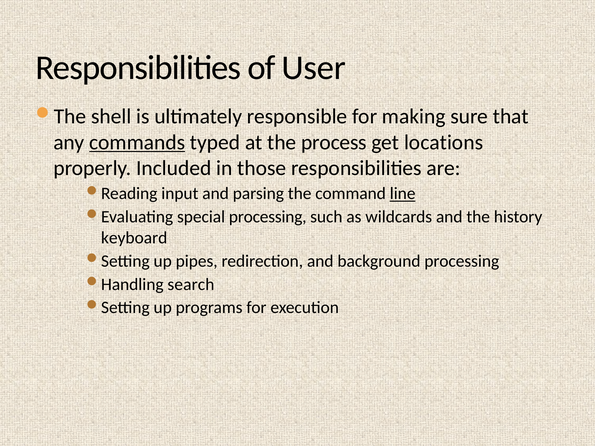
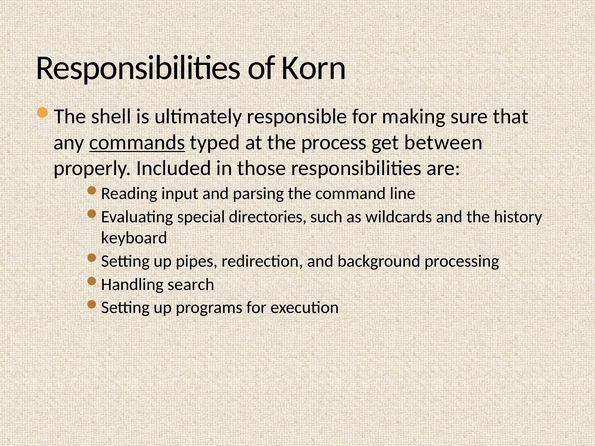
User: User -> Korn
locations: locations -> between
line underline: present -> none
special processing: processing -> directories
